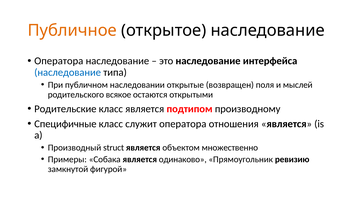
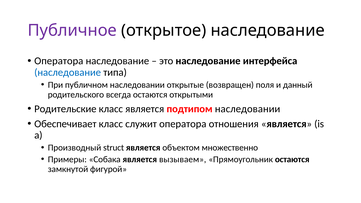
Публичное colour: orange -> purple
мыслей: мыслей -> данный
всякое: всякое -> всегда
подтипом производному: производному -> наследовании
Специфичные: Специфичные -> Обеспечивает
одинаково: одинаково -> вызываем
Прямоугольник ревизию: ревизию -> остаются
